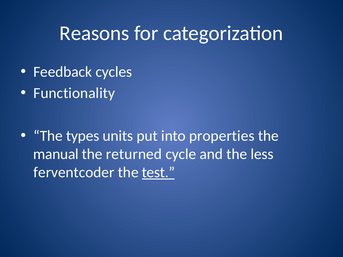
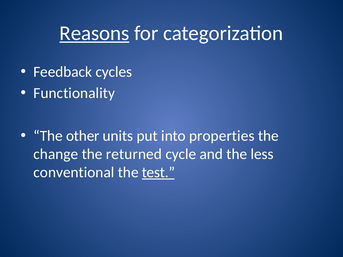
Reasons underline: none -> present
types: types -> other
manual: manual -> change
ferventcoder: ferventcoder -> conventional
